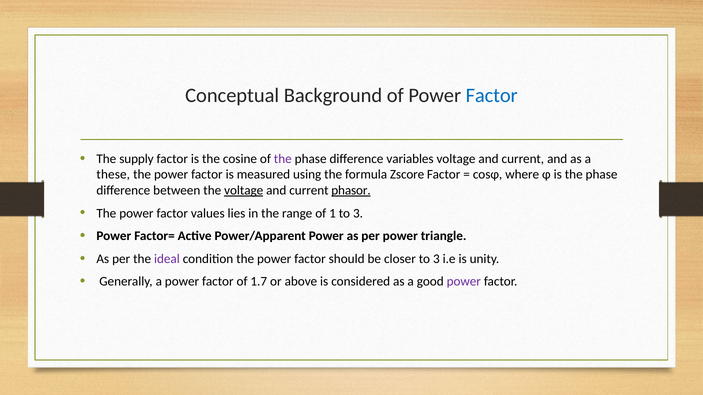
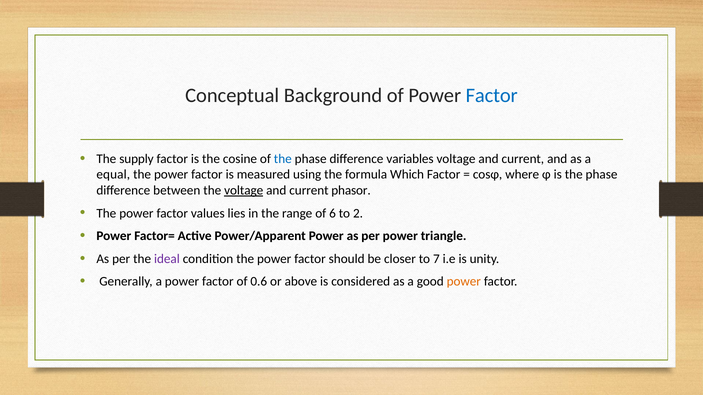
the at (283, 159) colour: purple -> blue
these: these -> equal
Zscore: Zscore -> Which
phasor underline: present -> none
1: 1 -> 6
3 at (358, 213): 3 -> 2
closer to 3: 3 -> 7
1.7: 1.7 -> 0.6
power at (464, 282) colour: purple -> orange
